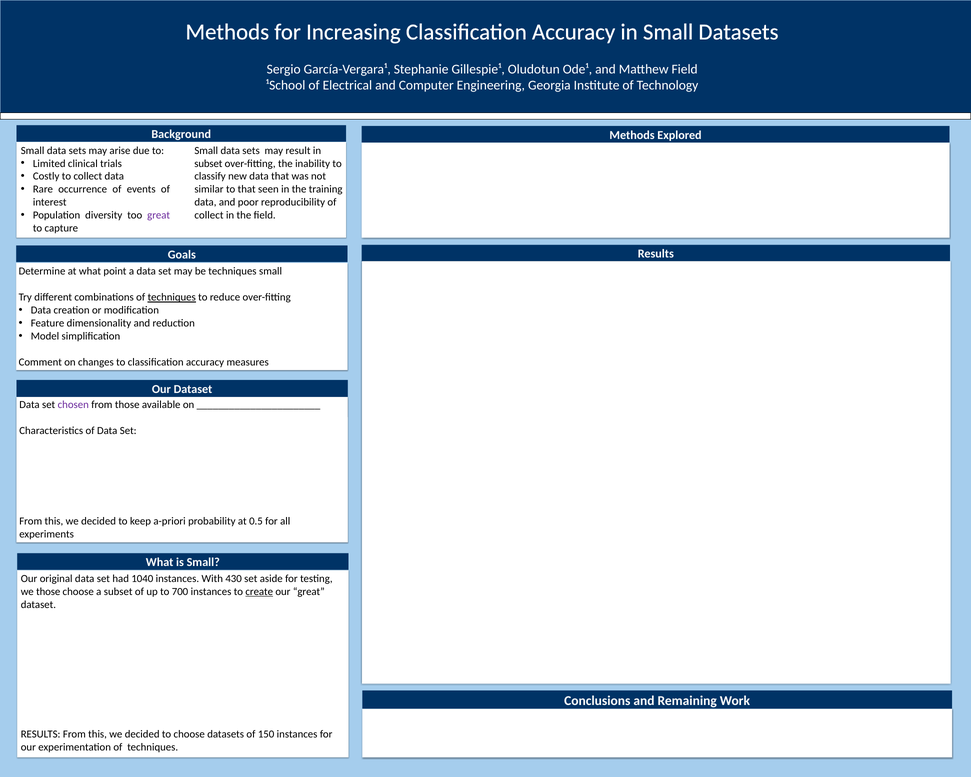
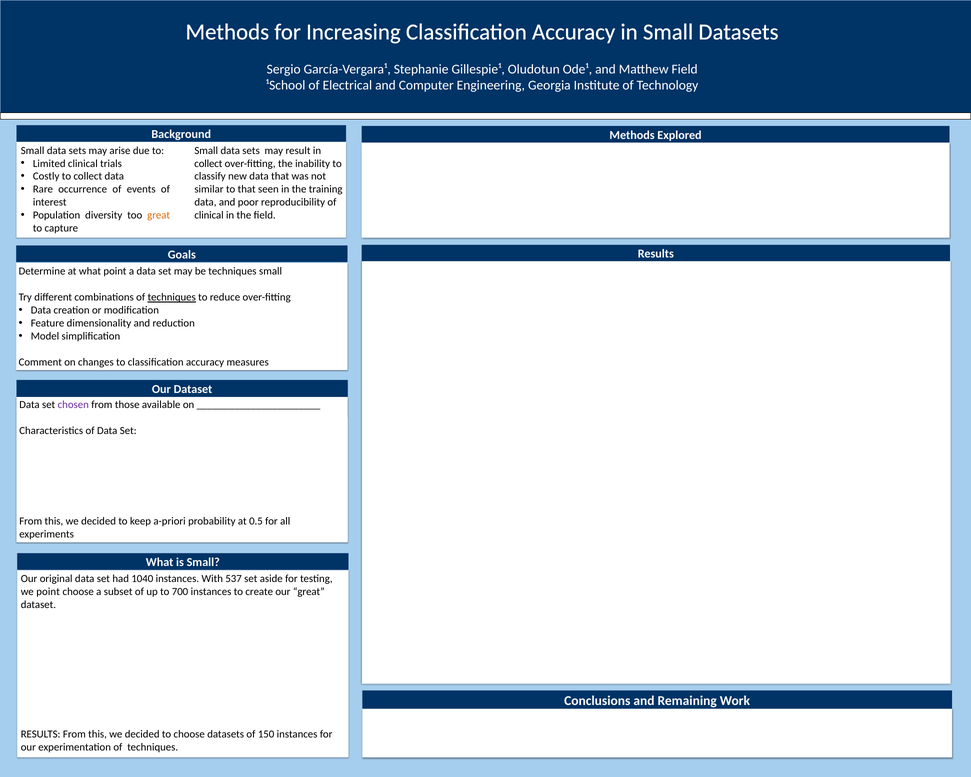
subset at (208, 163): subset -> collect
great at (159, 215) colour: purple -> orange
collect at (209, 215): collect -> clinical
430: 430 -> 537
we those: those -> point
create underline: present -> none
